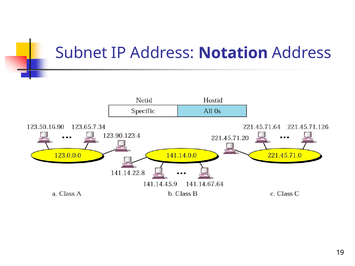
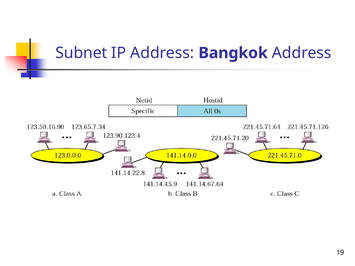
Notation: Notation -> Bangkok
